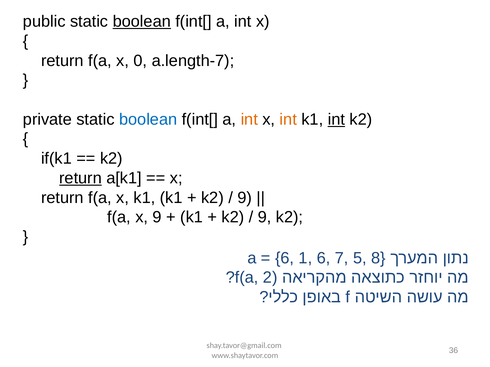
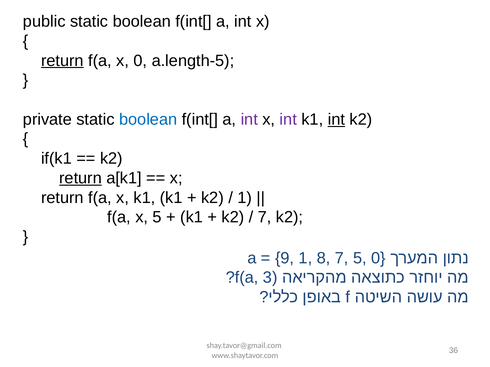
boolean at (142, 22) underline: present -> none
return at (62, 61) underline: none -> present
a.length-7: a.length-7 -> a.length-5
int at (249, 120) colour: orange -> purple
int at (288, 120) colour: orange -> purple
9 at (245, 198): 9 -> 1
x 9: 9 -> 5
9 at (265, 218): 9 -> 7
6 at (285, 258): 6 -> 9
1 6: 6 -> 8
5 8: 8 -> 0
2: 2 -> 3
